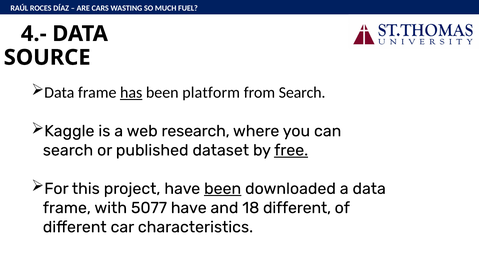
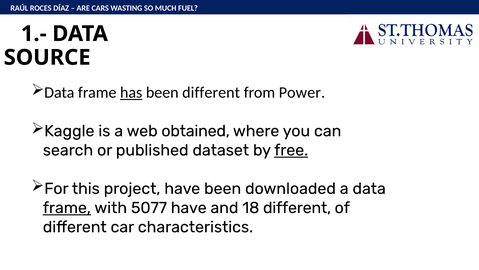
4.-: 4.- -> 1.-
been platform: platform -> different
from Search: Search -> Power
research: research -> obtained
been at (223, 188) underline: present -> none
frame at (67, 207) underline: none -> present
